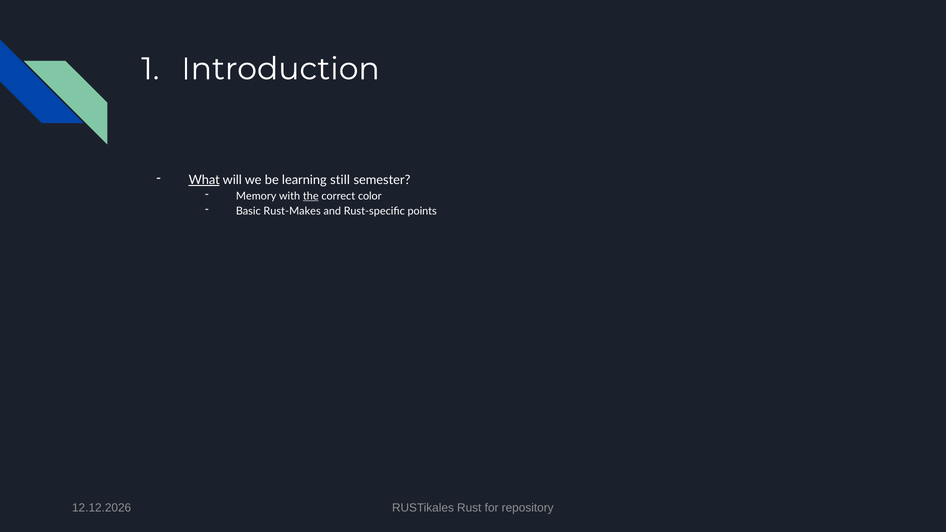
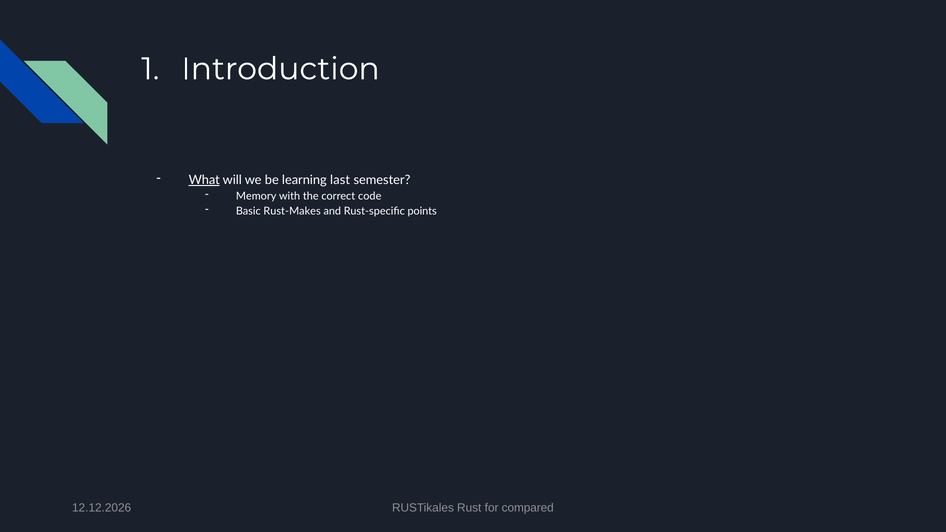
still: still -> last
the underline: present -> none
color: color -> code
repository: repository -> compared
